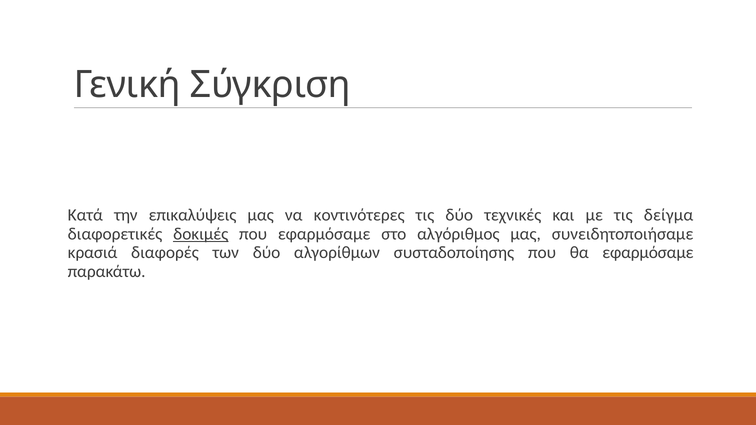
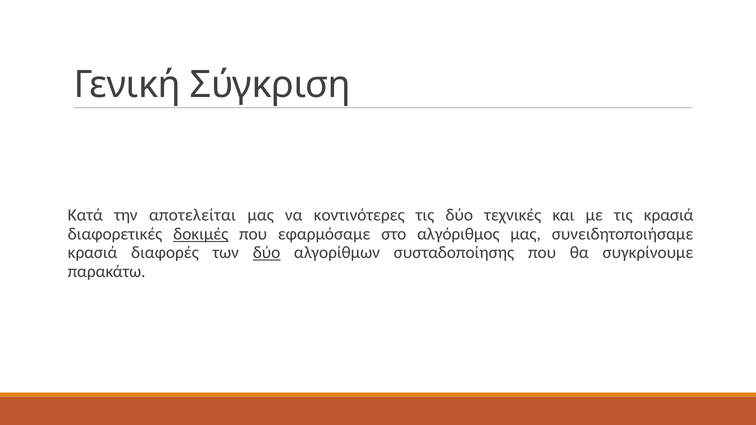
επικαλύψεις: επικαλύψεις -> αποτελείται
τις δείγμα: δείγμα -> κρασιά
δύο at (267, 253) underline: none -> present
θα εφαρμόσαμε: εφαρμόσαμε -> συγκρίνουμε
